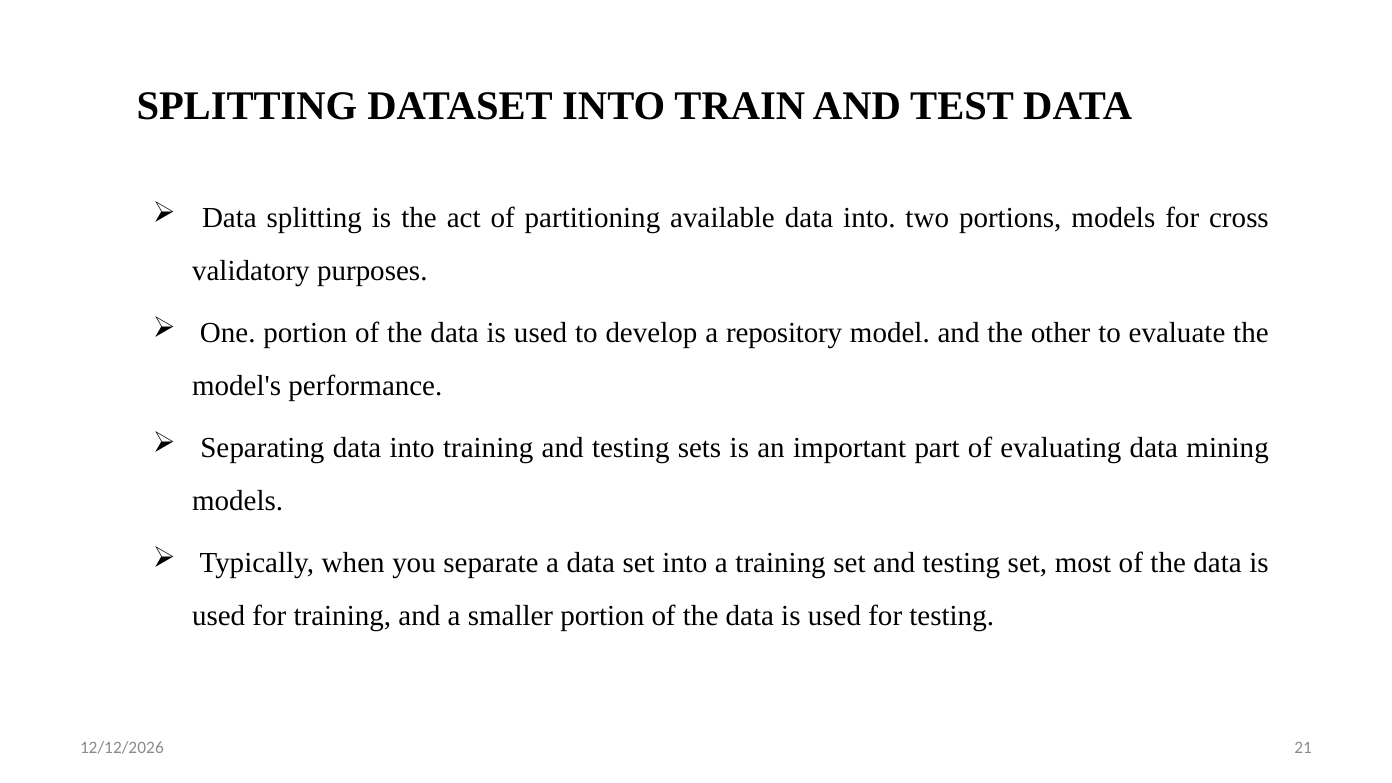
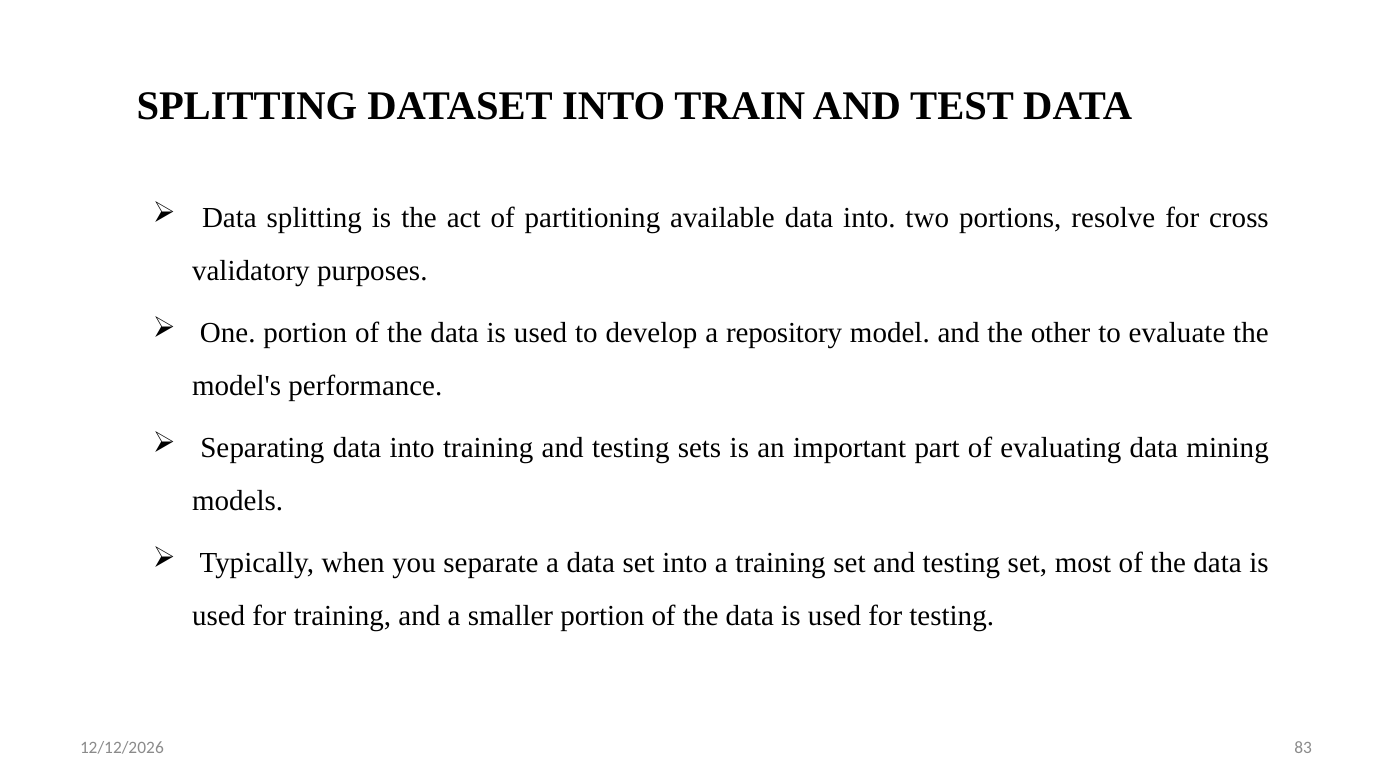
portions models: models -> resolve
21: 21 -> 83
